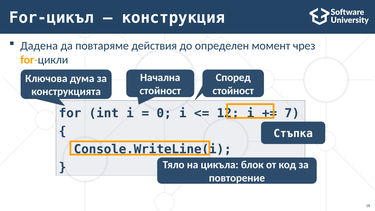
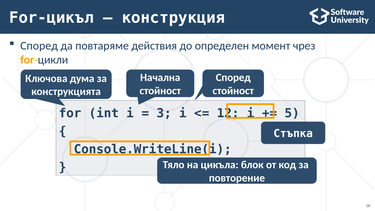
Дадена at (39, 46): Дадена -> Според
0: 0 -> 3
7: 7 -> 5
